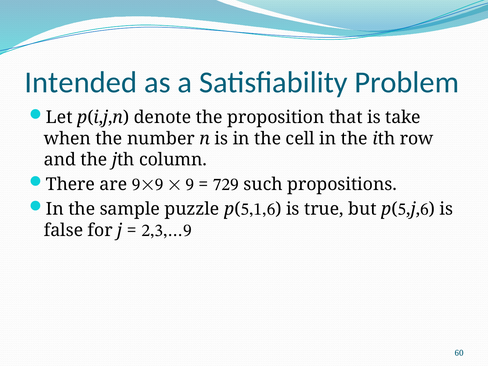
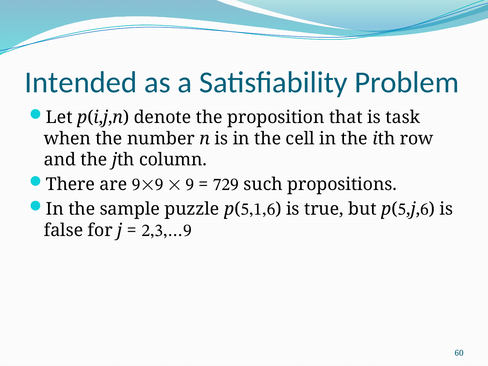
take: take -> task
